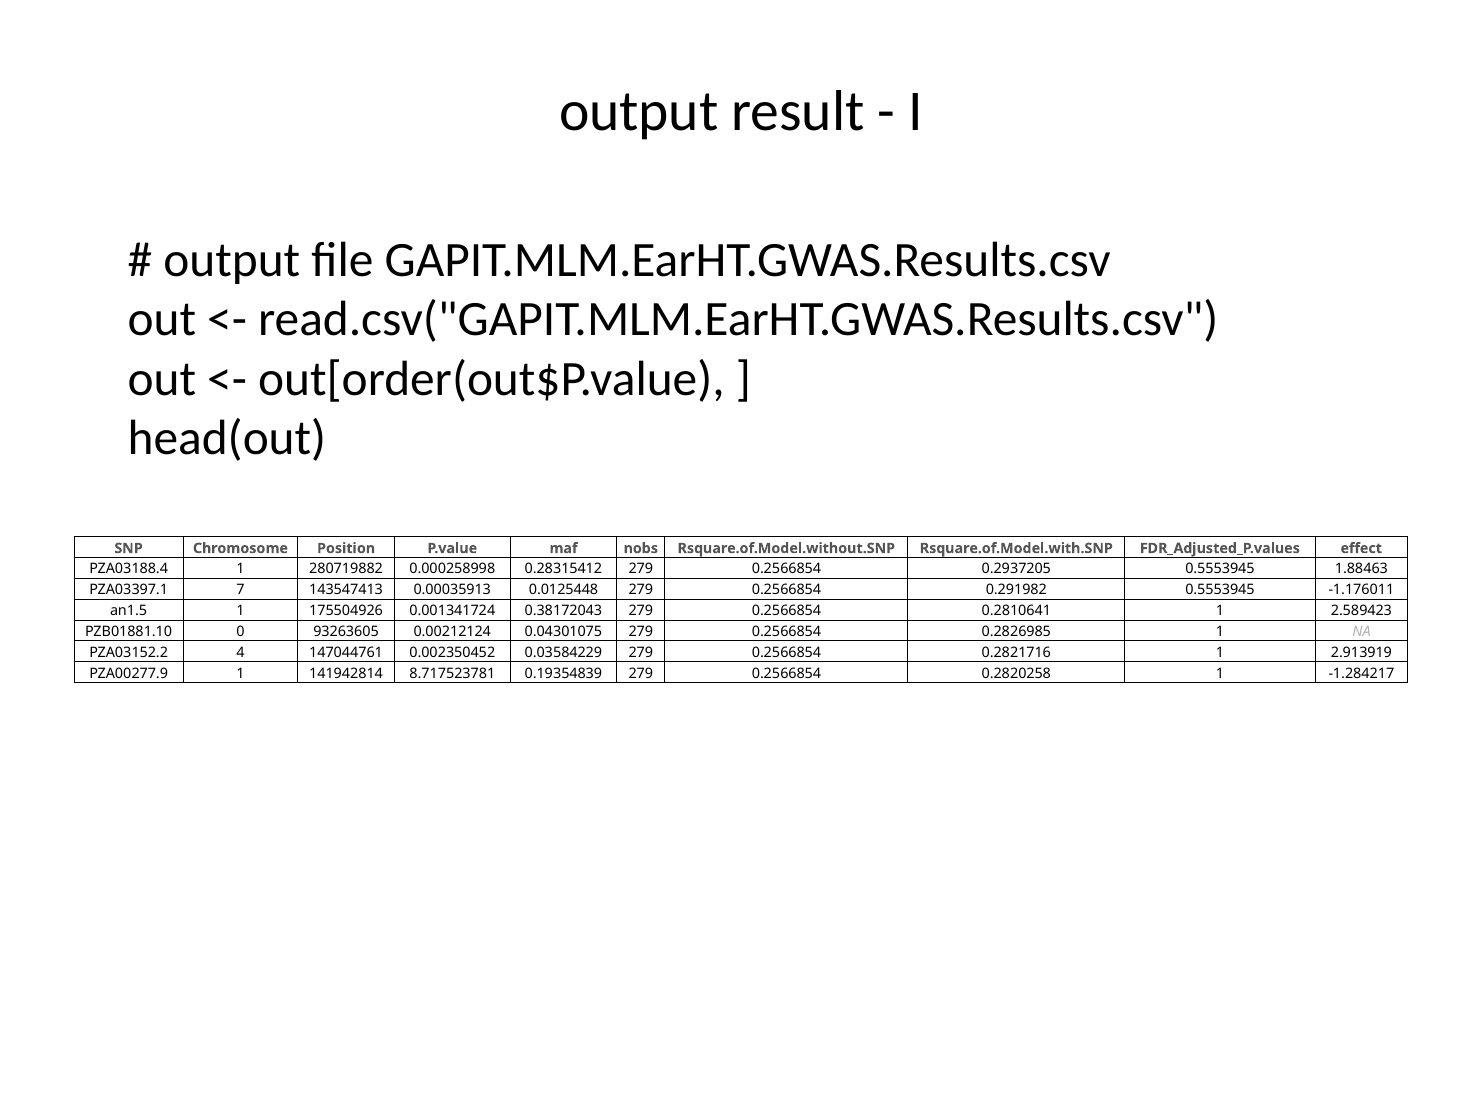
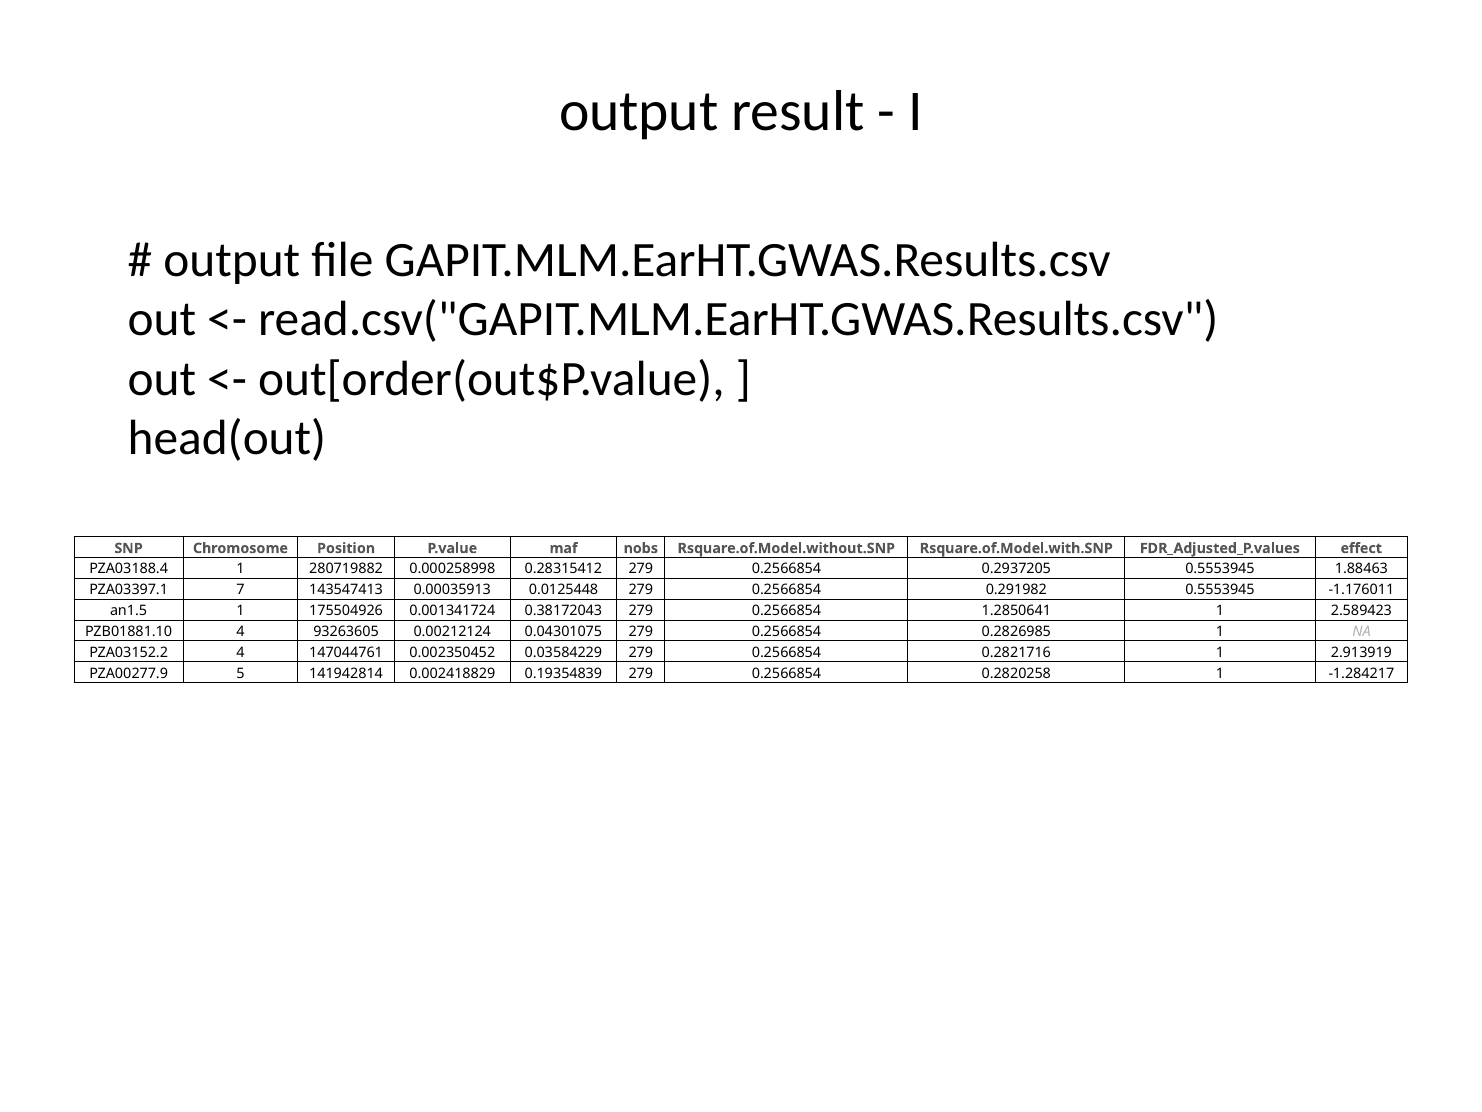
0.2810641: 0.2810641 -> 1.2850641
PZB01881.10 0: 0 -> 4
PZA00277.9 1: 1 -> 5
8.717523781: 8.717523781 -> 0.002418829
